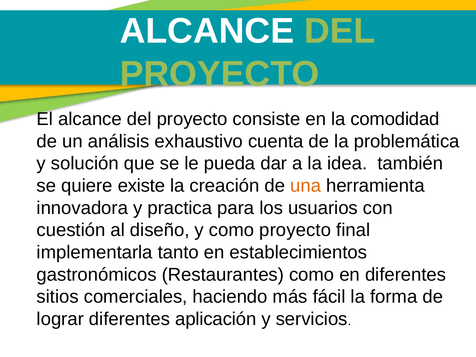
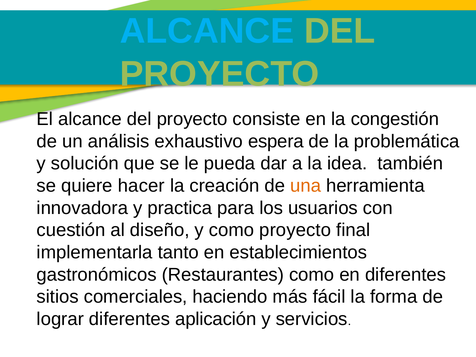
ALCANCE at (207, 31) colour: white -> light blue
comodidad: comodidad -> congestión
cuenta: cuenta -> espera
existe: existe -> hacer
